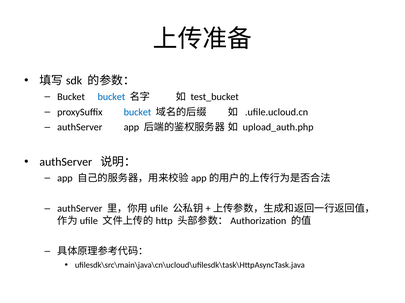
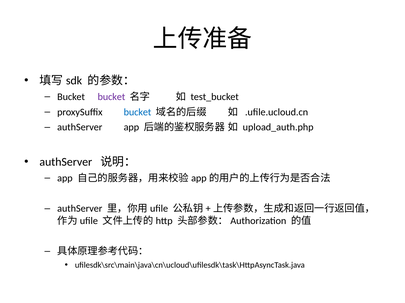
bucket at (111, 97) colour: blue -> purple
